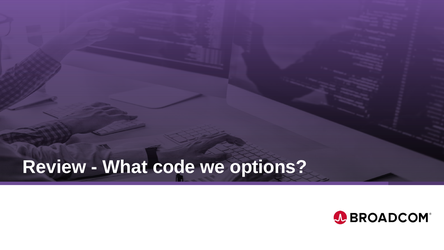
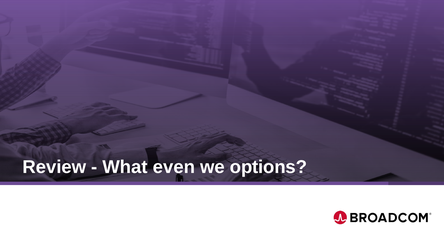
code: code -> even
